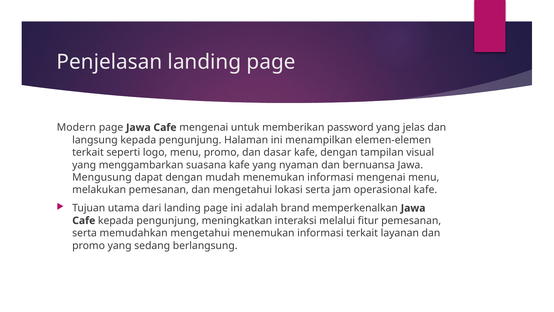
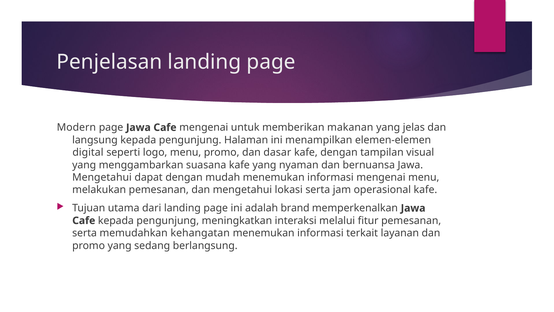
password: password -> makanan
terkait at (88, 152): terkait -> digital
Mengusung at (102, 177): Mengusung -> Mengetahui
memudahkan mengetahui: mengetahui -> kehangatan
